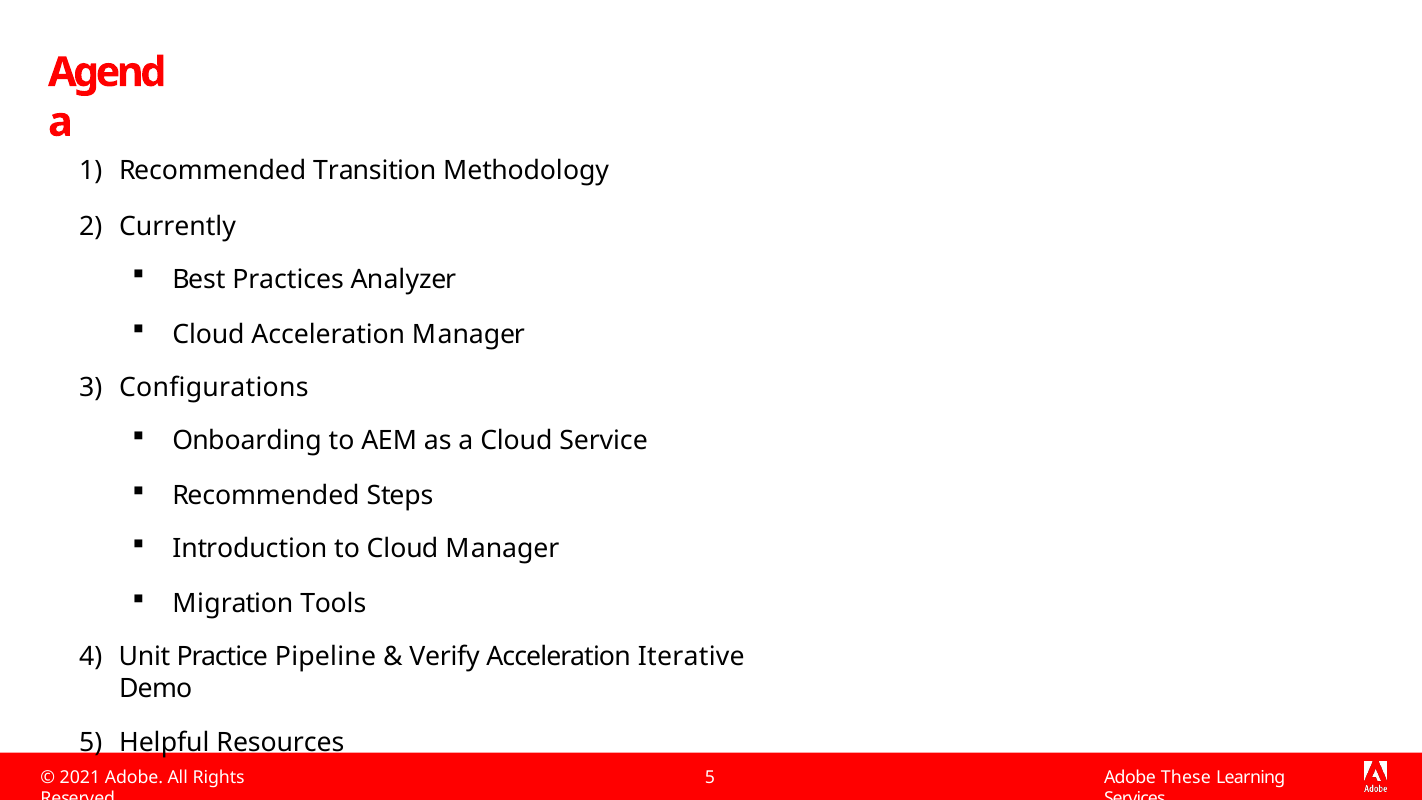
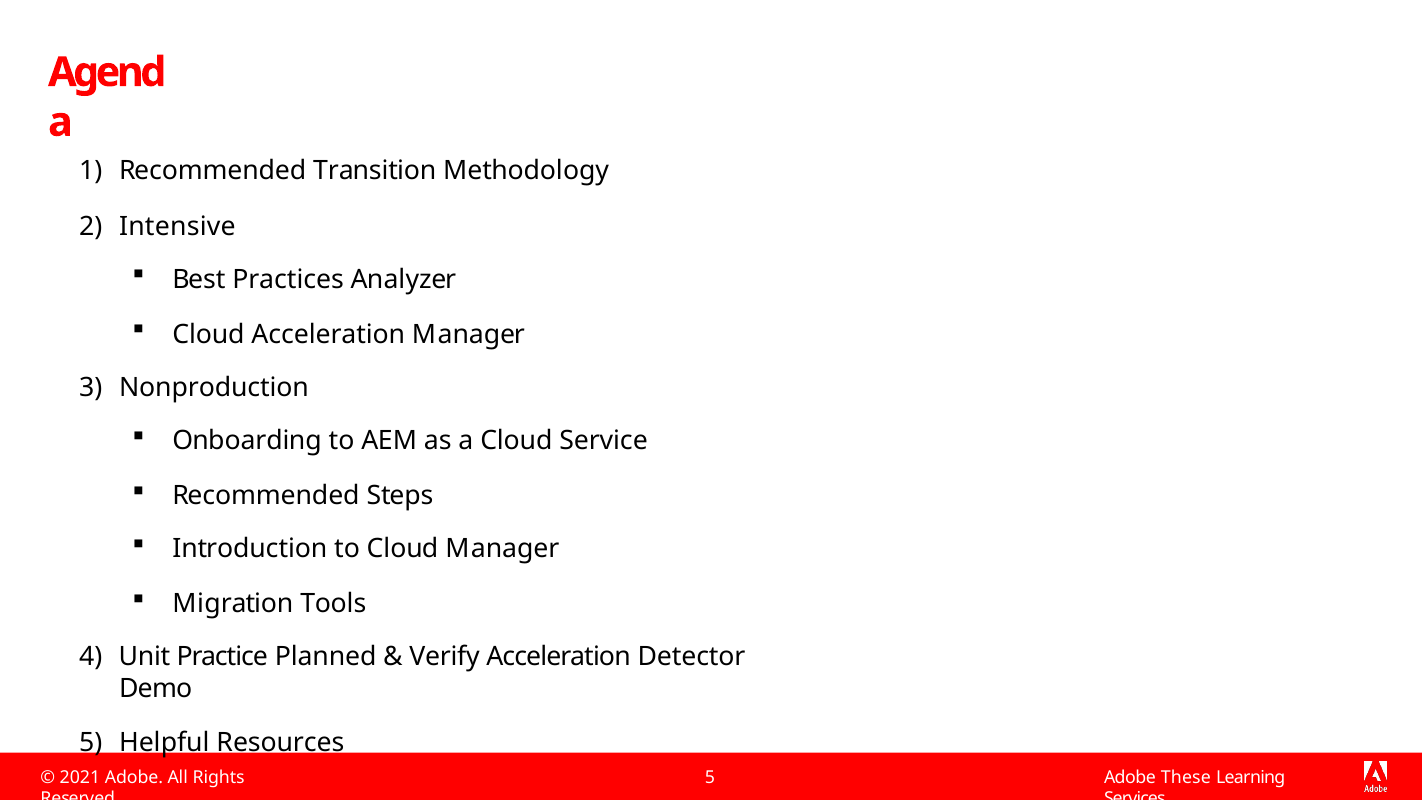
Currently: Currently -> Intensive
Configurations: Configurations -> Nonproduction
Pipeline: Pipeline -> Planned
Iterative: Iterative -> Detector
